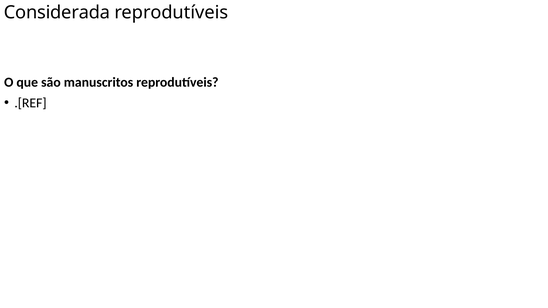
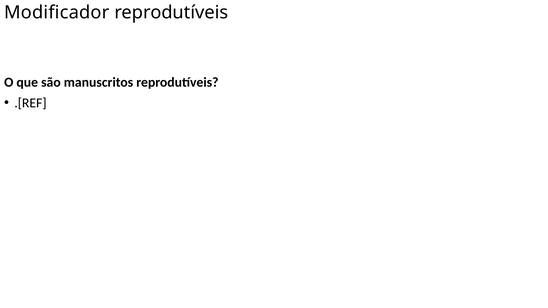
Considerada: Considerada -> Modificador
